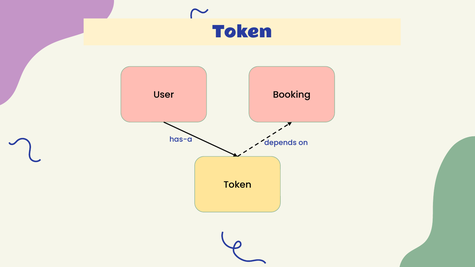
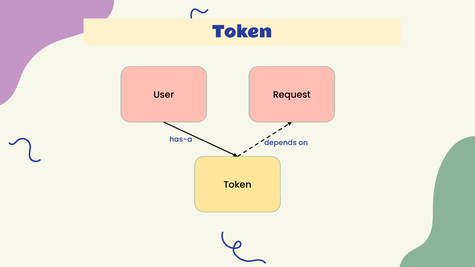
Booking: Booking -> Request
